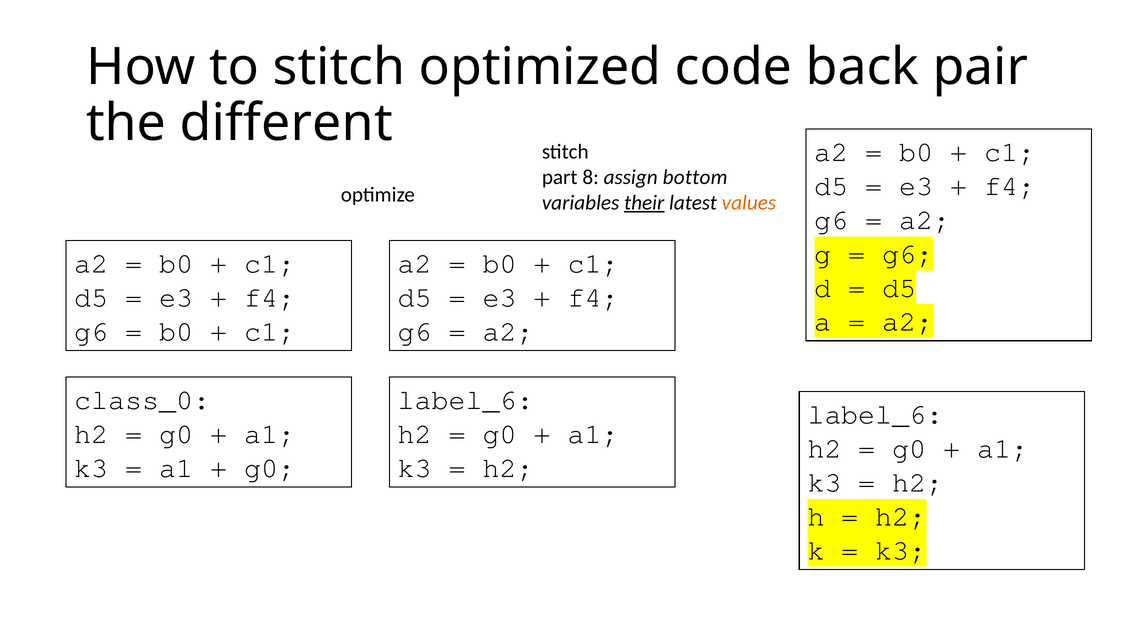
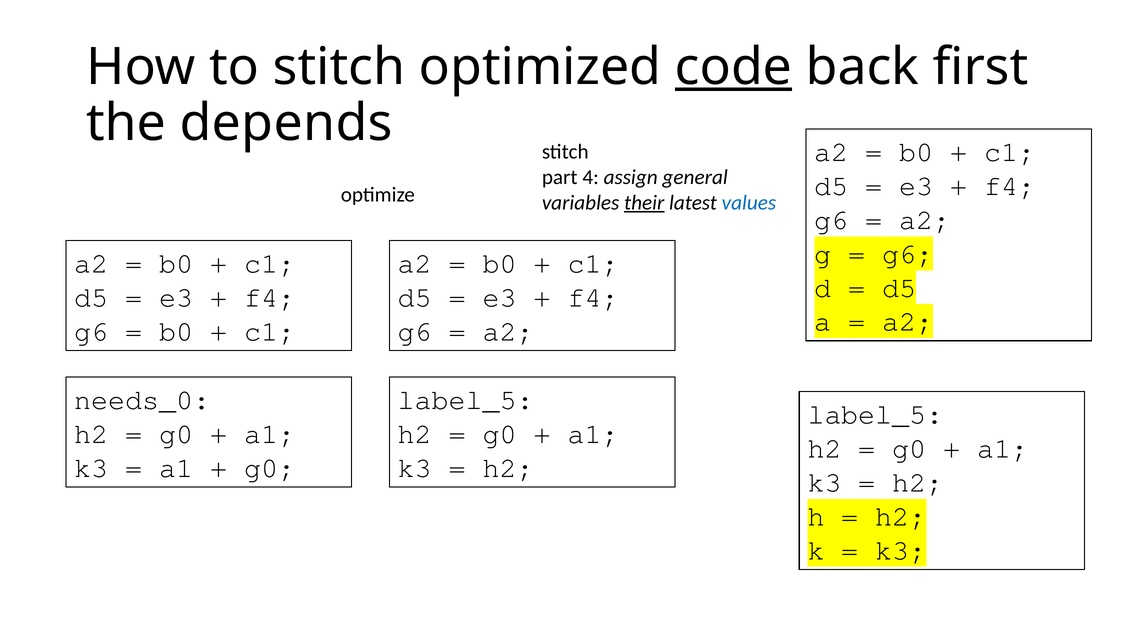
code underline: none -> present
pair: pair -> first
different: different -> depends
8: 8 -> 4
bottom: bottom -> general
values colour: orange -> blue
class_0: class_0 -> needs_0
label_6 at (466, 400): label_6 -> label_5
label_6 at (875, 415): label_6 -> label_5
